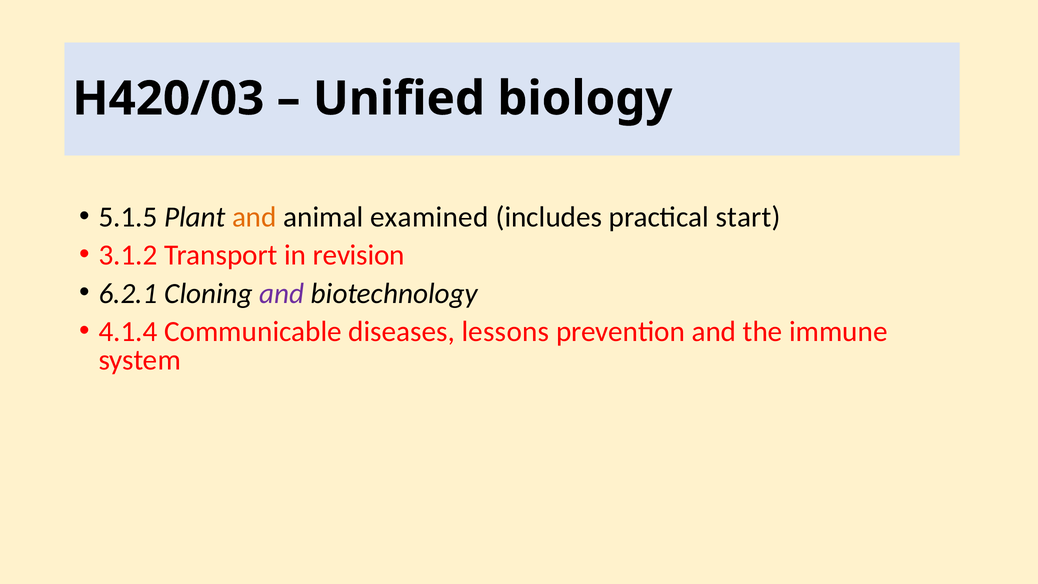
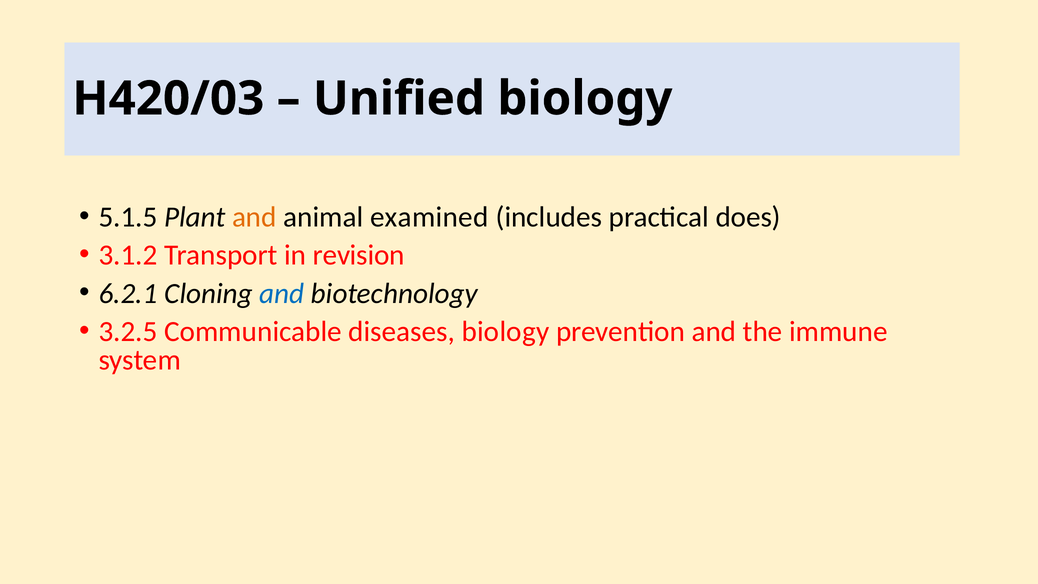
start: start -> does
and at (282, 293) colour: purple -> blue
4.1.4: 4.1.4 -> 3.2.5
diseases lessons: lessons -> biology
